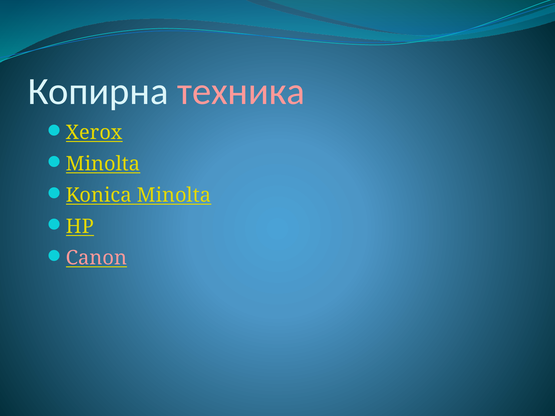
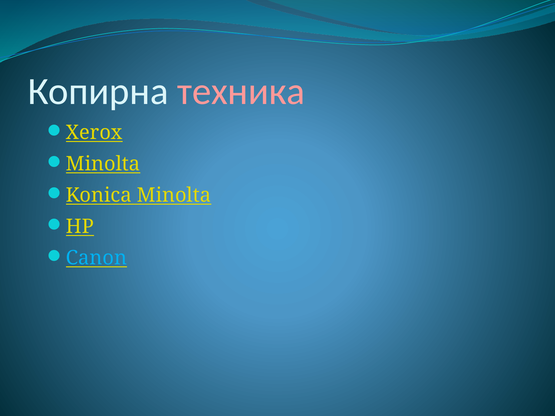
Canon colour: pink -> light blue
